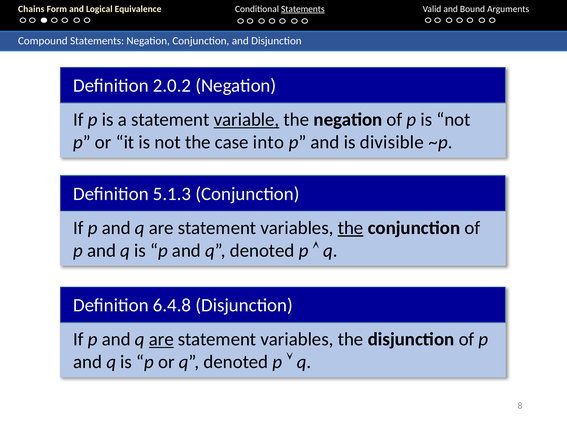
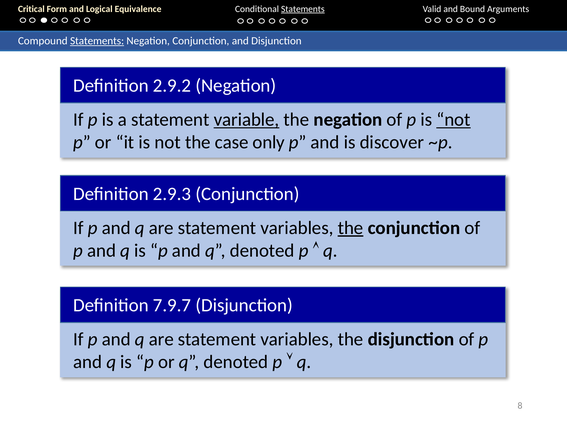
Chains: Chains -> Critical
Statements at (97, 41) underline: none -> present
2.0.2: 2.0.2 -> 2.9.2
not at (454, 120) underline: none -> present
into: into -> only
divisible: divisible -> discover
5.1.3: 5.1.3 -> 2.9.3
6.4.8: 6.4.8 -> 7.9.7
are at (161, 340) underline: present -> none
